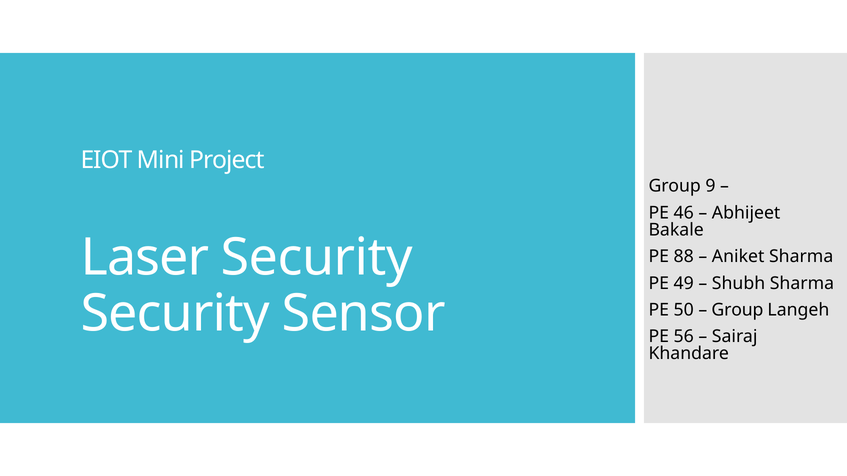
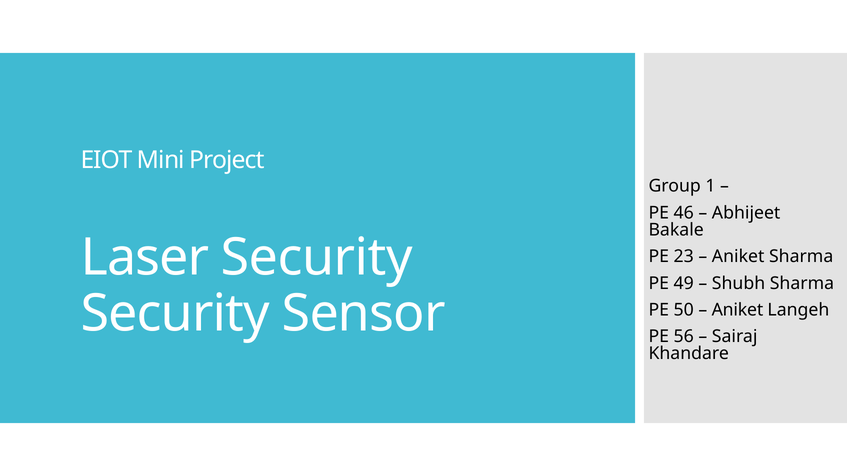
9: 9 -> 1
88: 88 -> 23
Group at (737, 310): Group -> Aniket
